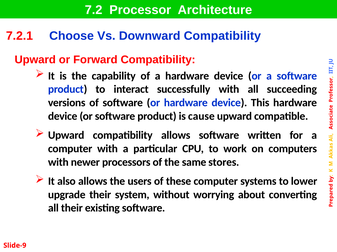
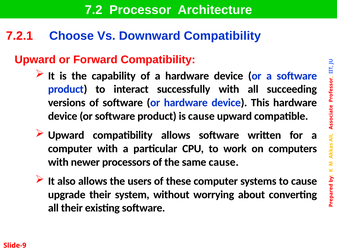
same stores: stores -> cause
to lower: lower -> cause
